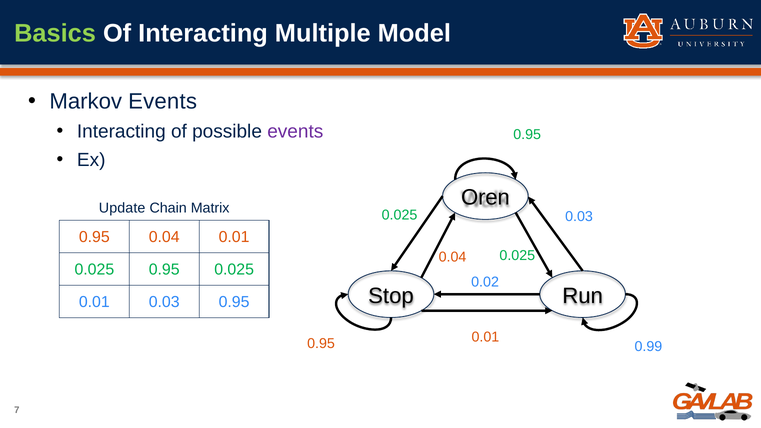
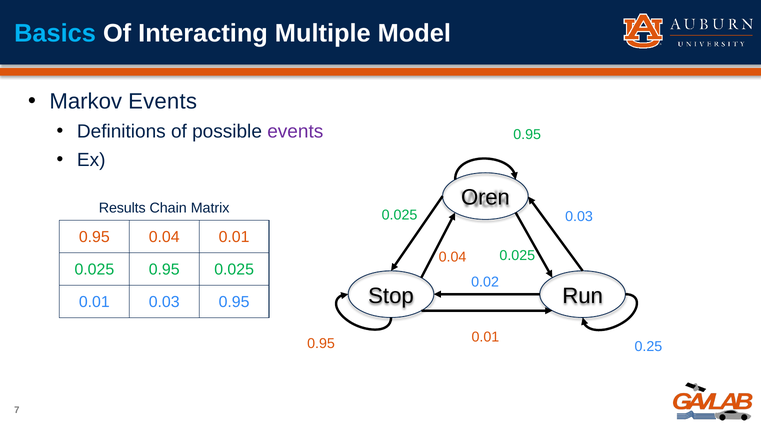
Basics colour: light green -> light blue
Interacting at (121, 132): Interacting -> Definitions
Update: Update -> Results
0.99: 0.99 -> 0.25
